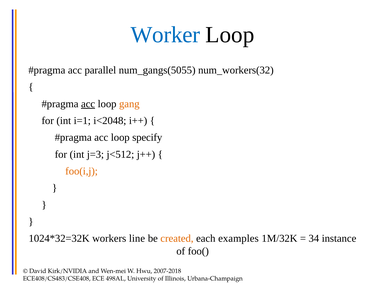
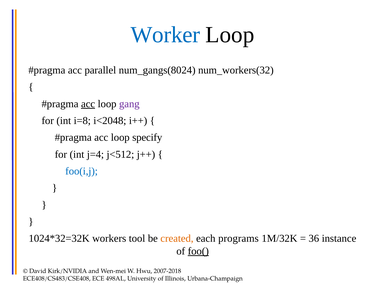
num_gangs(5055: num_gangs(5055 -> num_gangs(8024
gang colour: orange -> purple
i=1: i=1 -> i=8
j=3: j=3 -> j=4
foo(i,j colour: orange -> blue
line: line -> tool
examples: examples -> programs
34: 34 -> 36
foo( underline: none -> present
